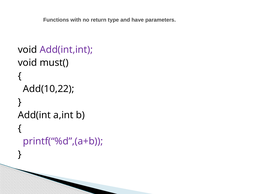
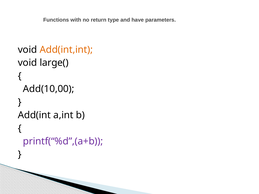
Add(int,int colour: purple -> orange
must(: must( -> large(
Add(10,22: Add(10,22 -> Add(10,00
